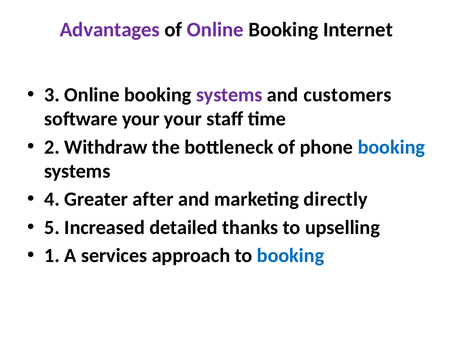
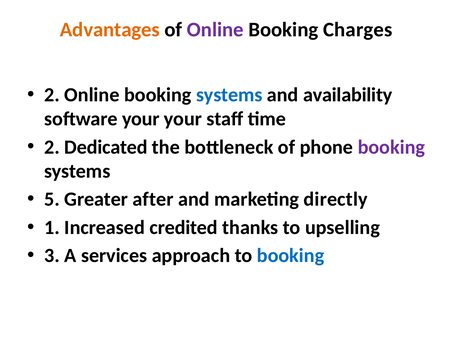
Advantages colour: purple -> orange
Internet: Internet -> Charges
3 at (52, 95): 3 -> 2
systems at (229, 95) colour: purple -> blue
customers: customers -> availability
Withdraw: Withdraw -> Dedicated
booking at (391, 147) colour: blue -> purple
4: 4 -> 5
5: 5 -> 1
detailed: detailed -> credited
1: 1 -> 3
